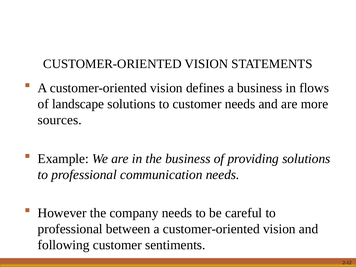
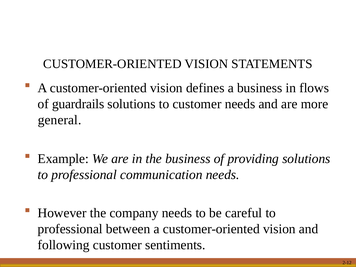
landscape: landscape -> guardrails
sources: sources -> general
